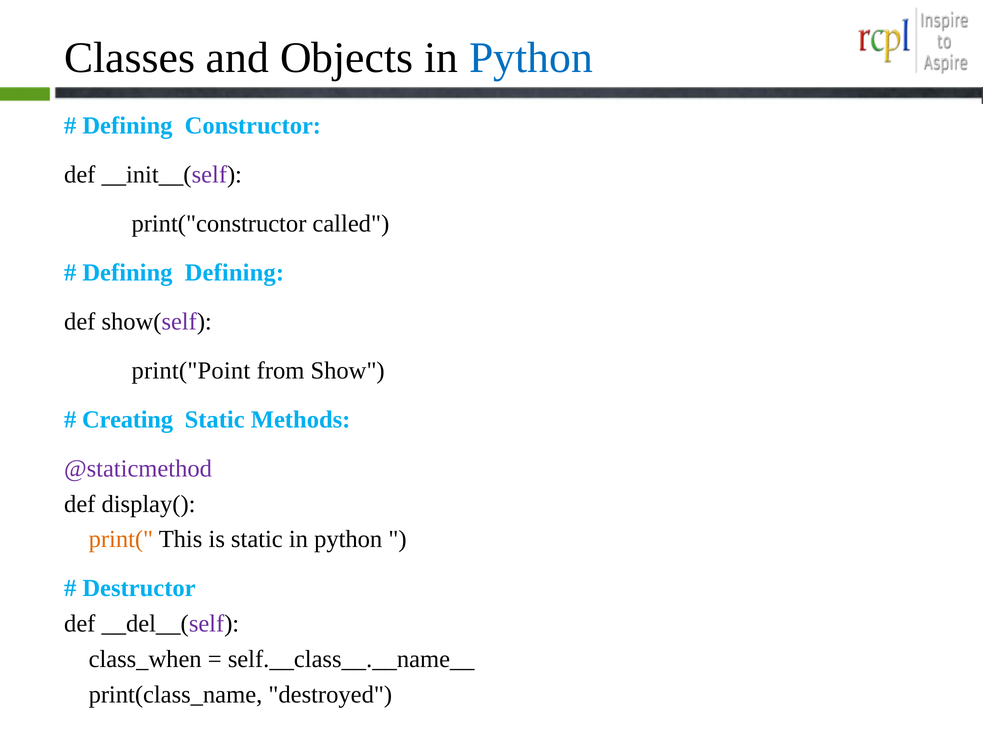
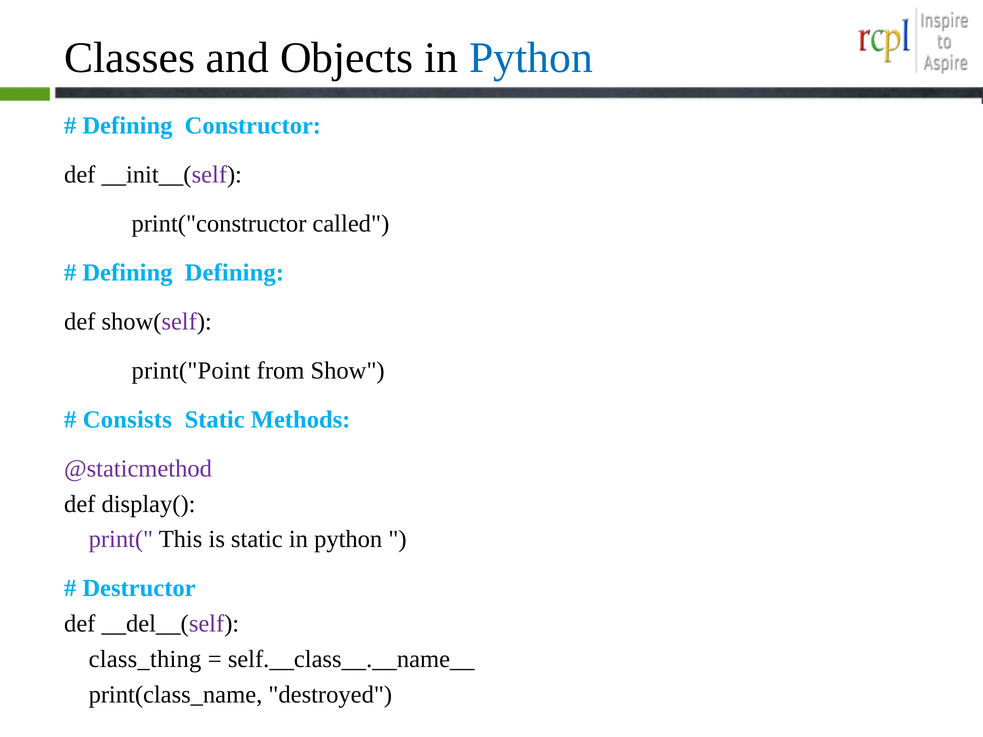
Creating: Creating -> Consists
print( colour: orange -> purple
class_when: class_when -> class_thing
